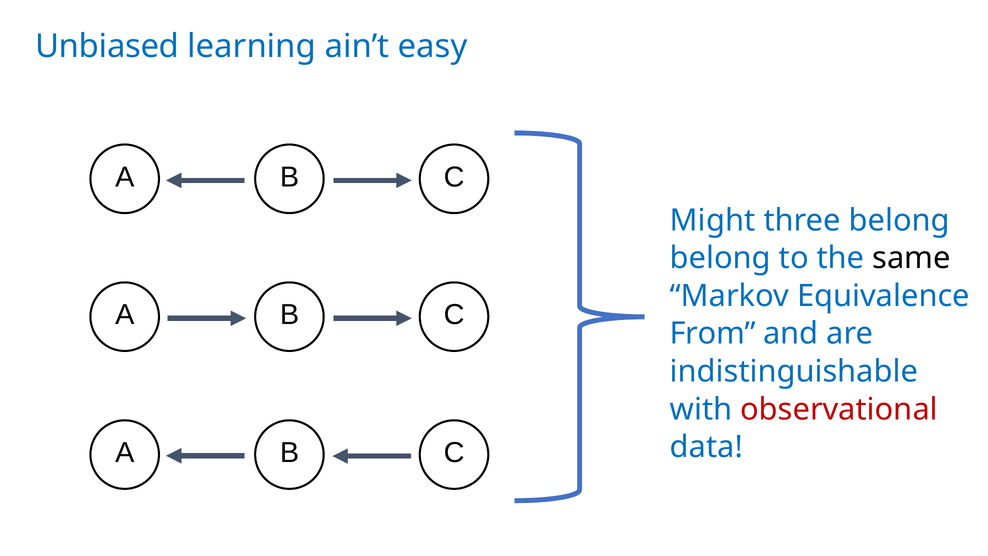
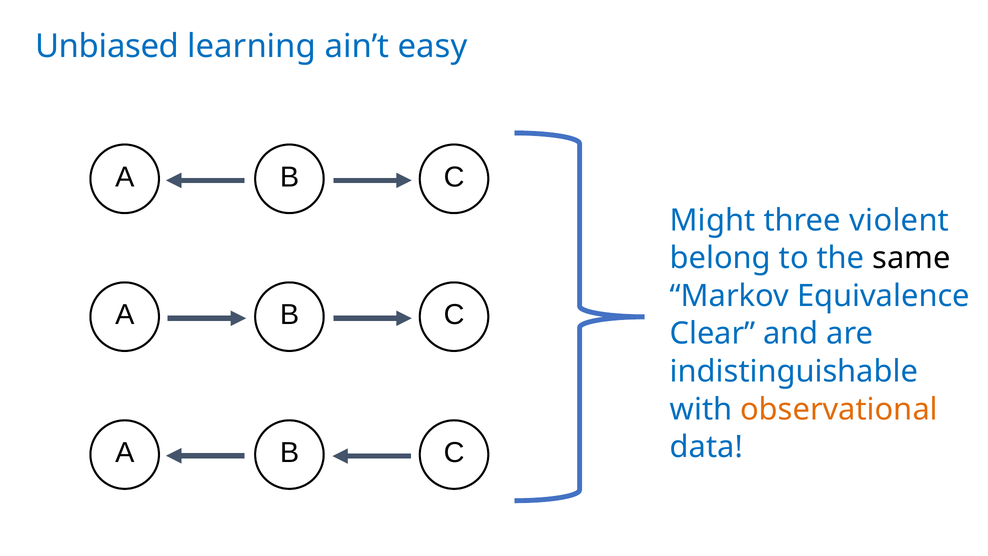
three belong: belong -> violent
From: From -> Clear
observational colour: red -> orange
